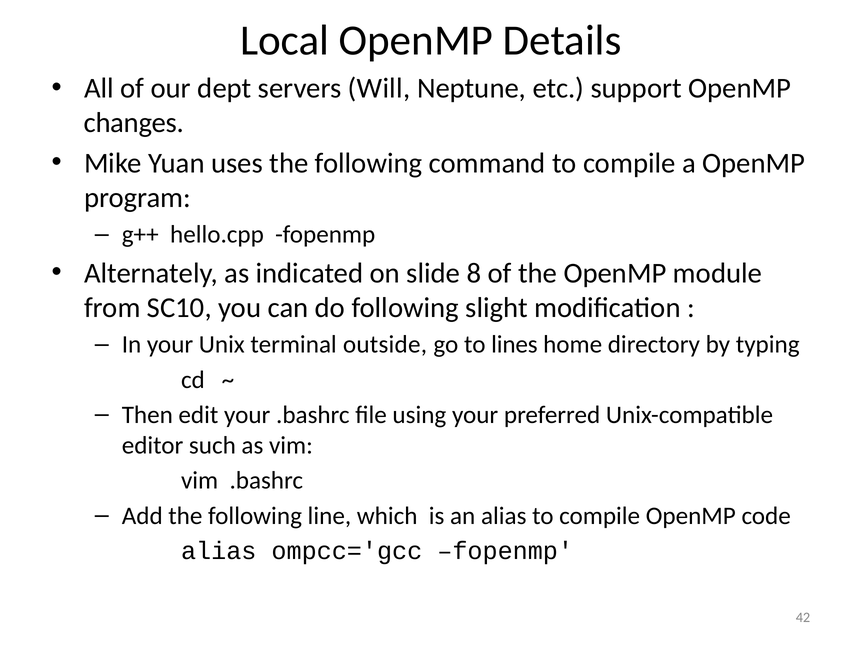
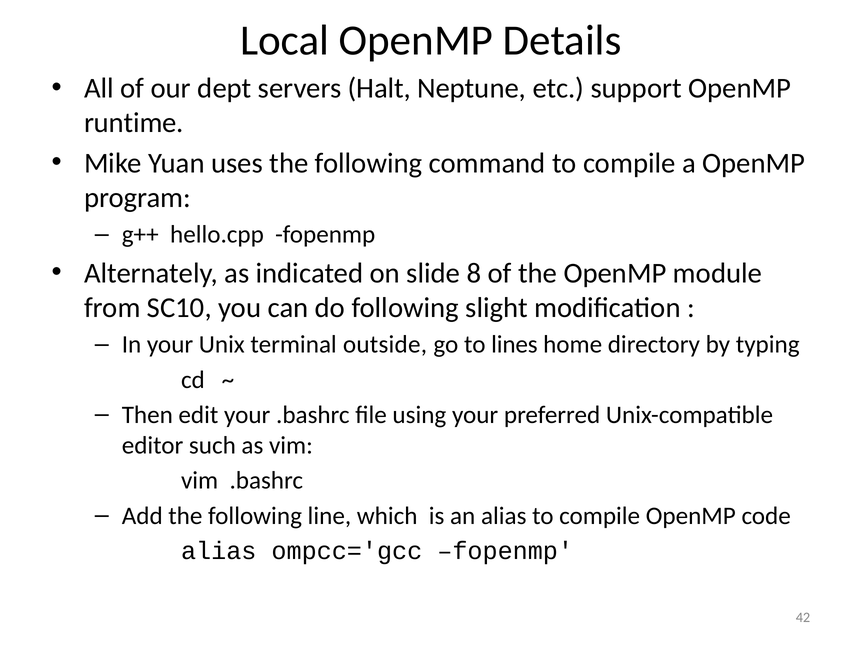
Will: Will -> Halt
changes: changes -> runtime
